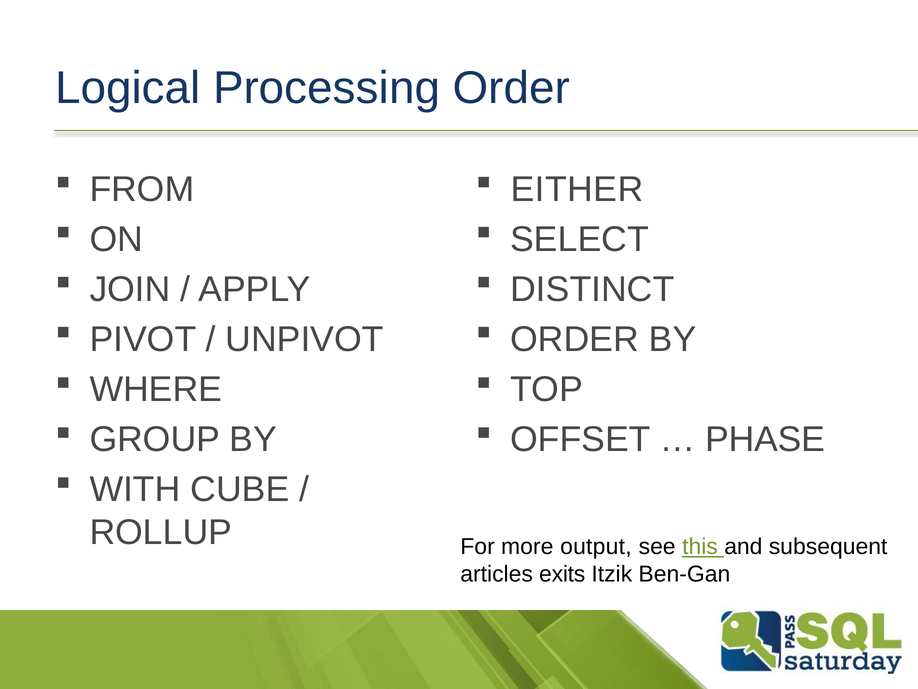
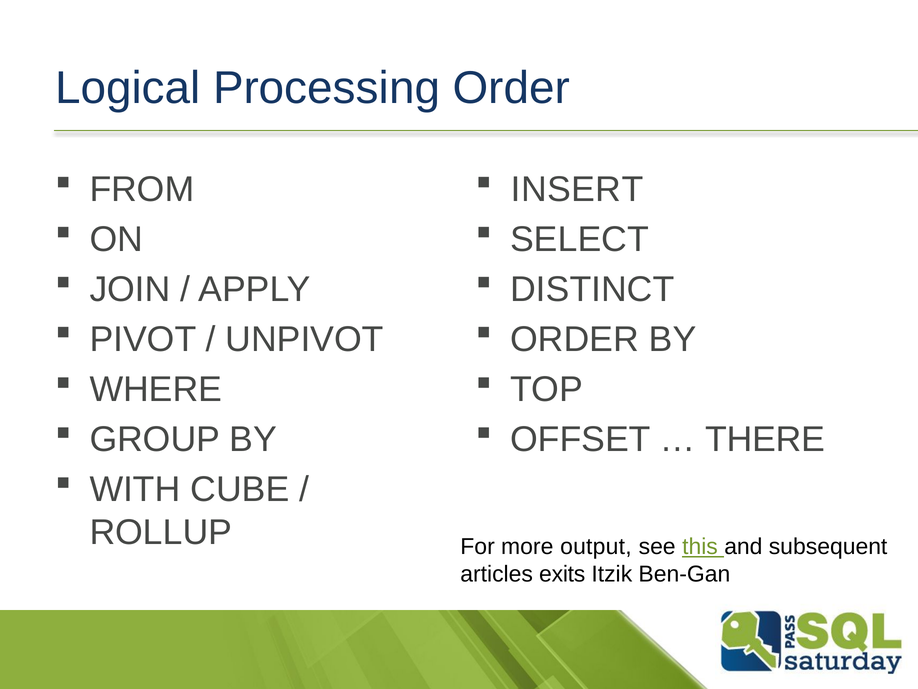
EITHER: EITHER -> INSERT
PHASE: PHASE -> THERE
